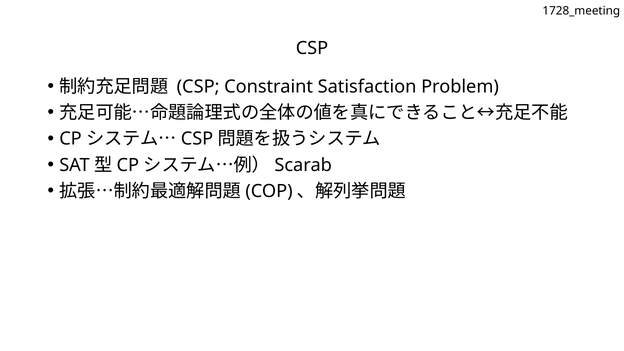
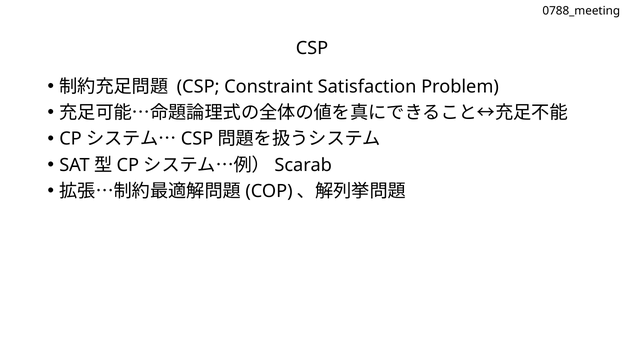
1728_meeting: 1728_meeting -> 0788_meeting
